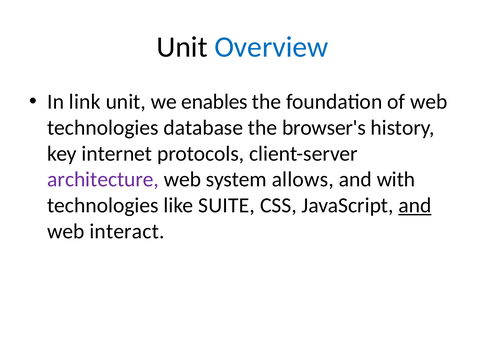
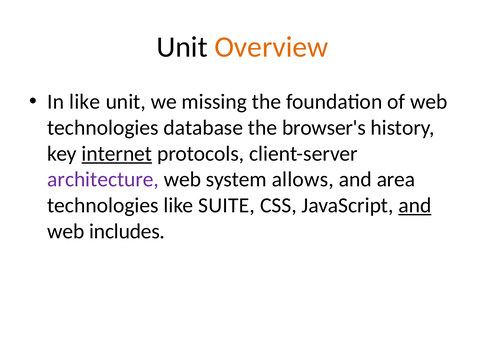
Overview colour: blue -> orange
In link: link -> like
enables: enables -> missing
internet underline: none -> present
with: with -> area
interact: interact -> includes
